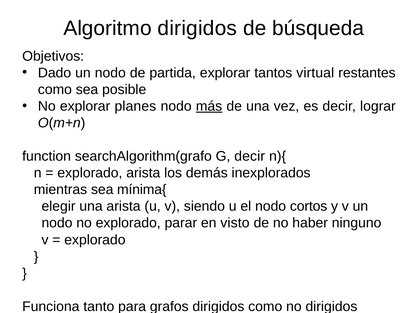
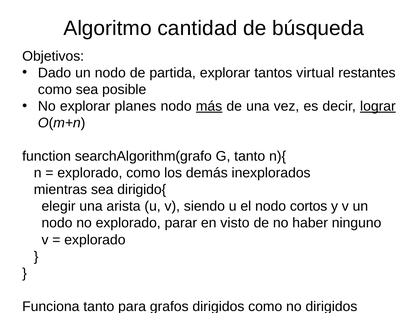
Algoritmo dirigidos: dirigidos -> cantidad
lograr underline: none -> present
G decir: decir -> tanto
explorado arista: arista -> como
mínima{: mínima{ -> dirigido{
